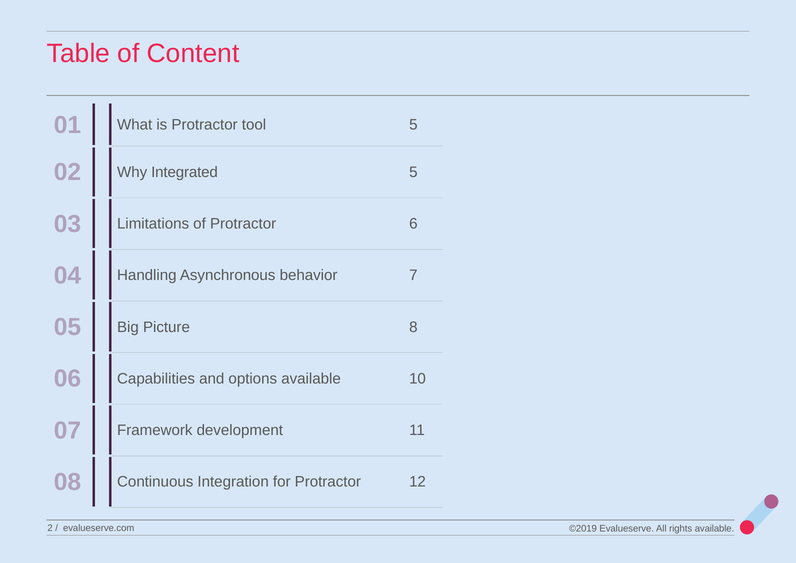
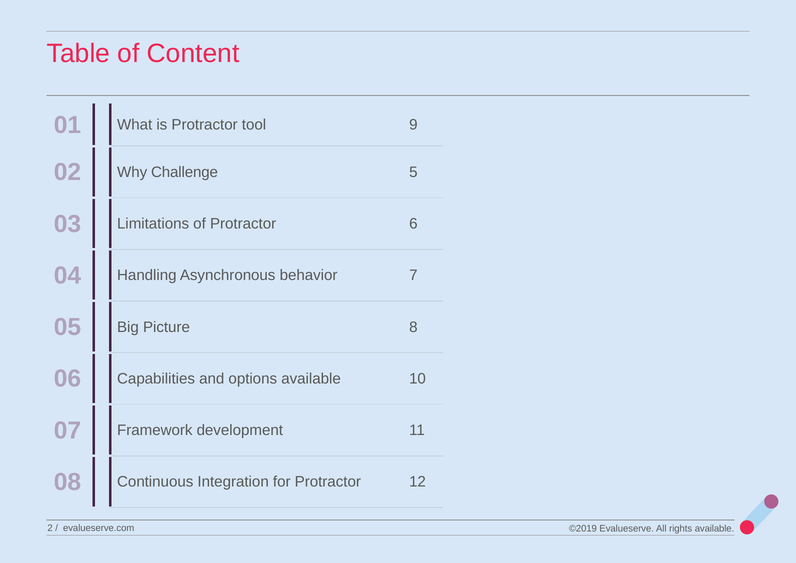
tool 5: 5 -> 9
Integrated: Integrated -> Challenge
